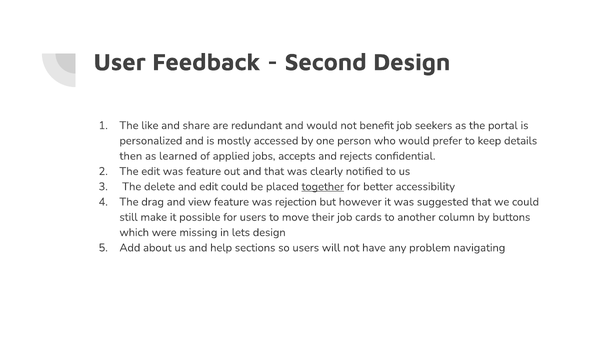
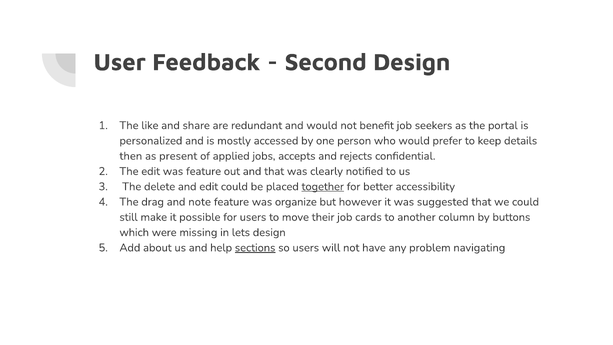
learned: learned -> present
view: view -> note
rejection: rejection -> organize
sections underline: none -> present
